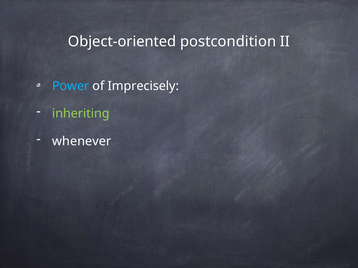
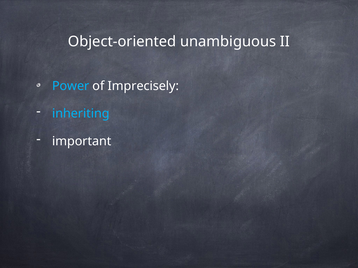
postcondition: postcondition -> unambiguous
inheriting colour: light green -> light blue
whenever: whenever -> important
